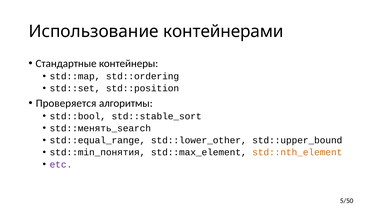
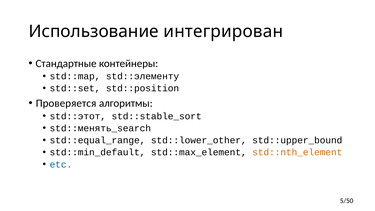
контейнерами: контейнерами -> интегрирован
std::ordering: std::ordering -> std::элементу
std::bool: std::bool -> std::этот
std::min_понятия: std::min_понятия -> std::min_default
etc colour: purple -> blue
